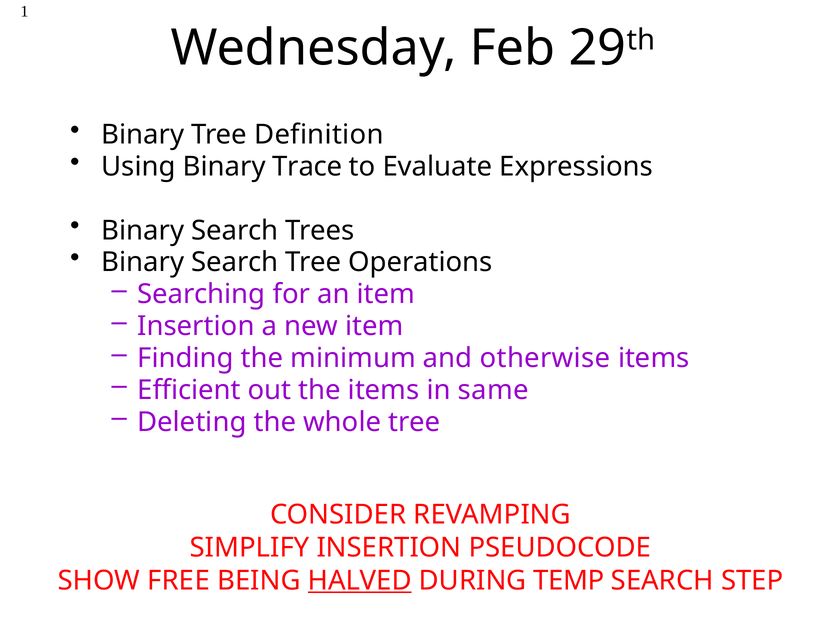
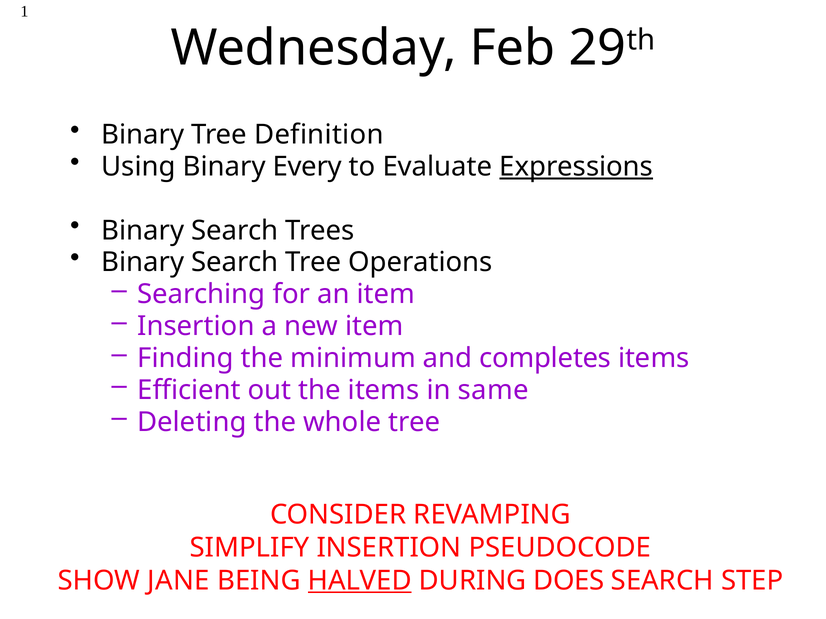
Trace: Trace -> Every
Expressions underline: none -> present
otherwise: otherwise -> completes
FREE: FREE -> JANE
TEMP: TEMP -> DOES
